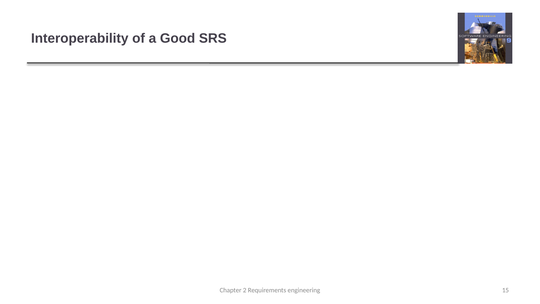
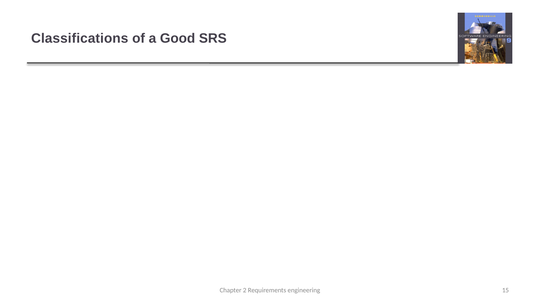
Interoperability: Interoperability -> Classifications
